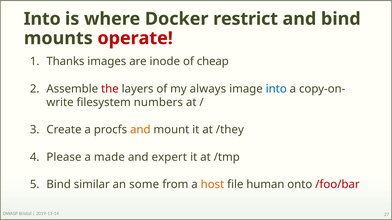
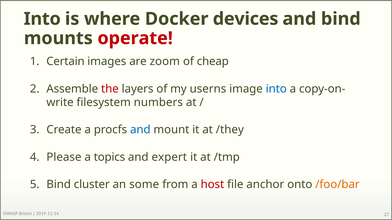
restrict: restrict -> devices
Thanks: Thanks -> Certain
inode: inode -> zoom
always: always -> userns
and at (140, 130) colour: orange -> blue
made: made -> topics
similar: similar -> cluster
host colour: orange -> red
human: human -> anchor
/foo/bar colour: red -> orange
